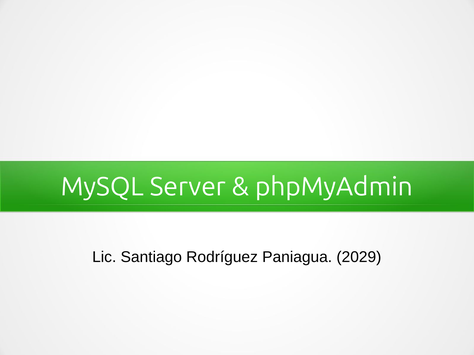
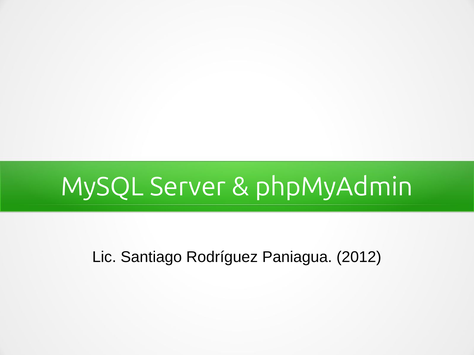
2029: 2029 -> 2012
